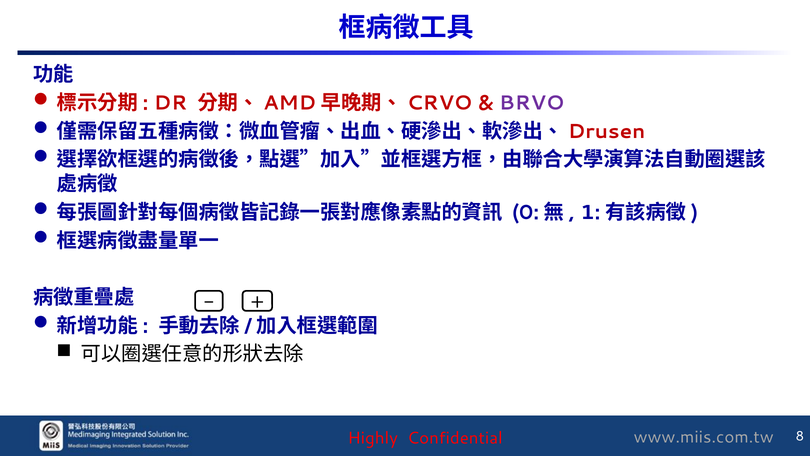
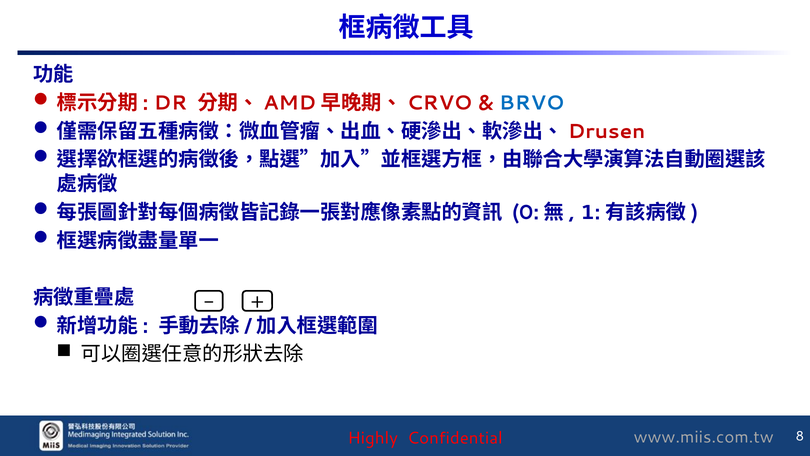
BRVO colour: purple -> blue
